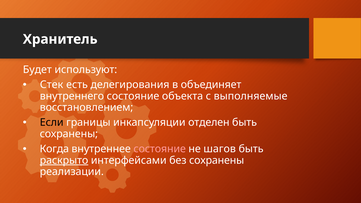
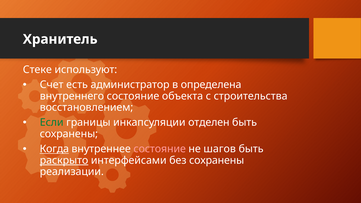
Будет: Будет -> Стеке
Стек: Стек -> Счет
делегирования: делегирования -> администратор
объединяет: объединяет -> определена
выполняемые: выполняемые -> строительства
Если colour: black -> green
Когда underline: none -> present
